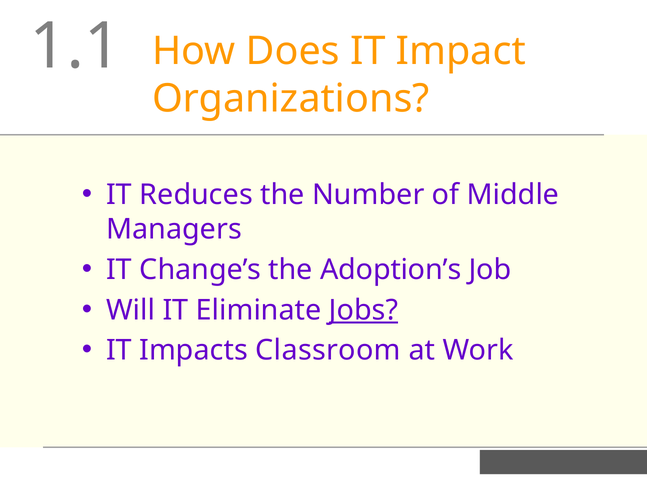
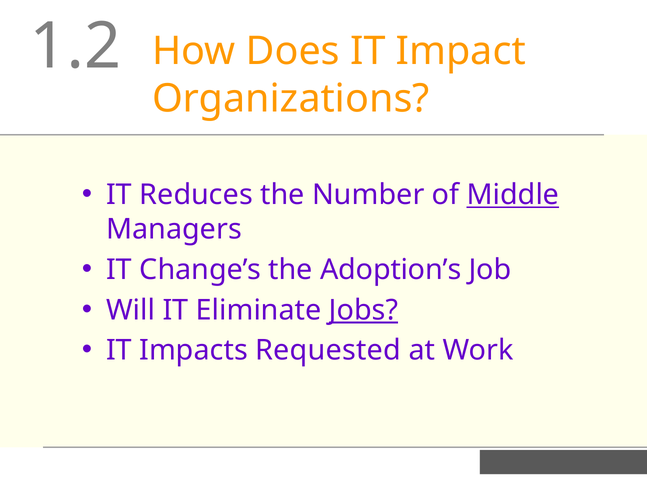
1.1: 1.1 -> 1.2
Middle underline: none -> present
Classroom: Classroom -> Requested
